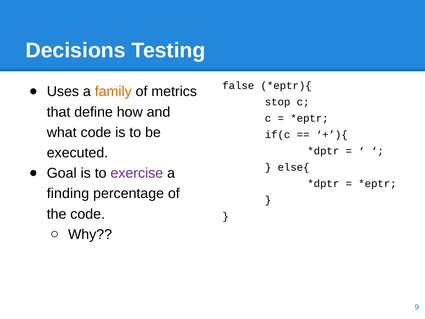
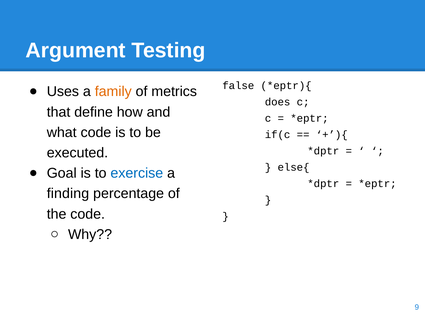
Decisions: Decisions -> Argument
stop: stop -> does
exercise colour: purple -> blue
